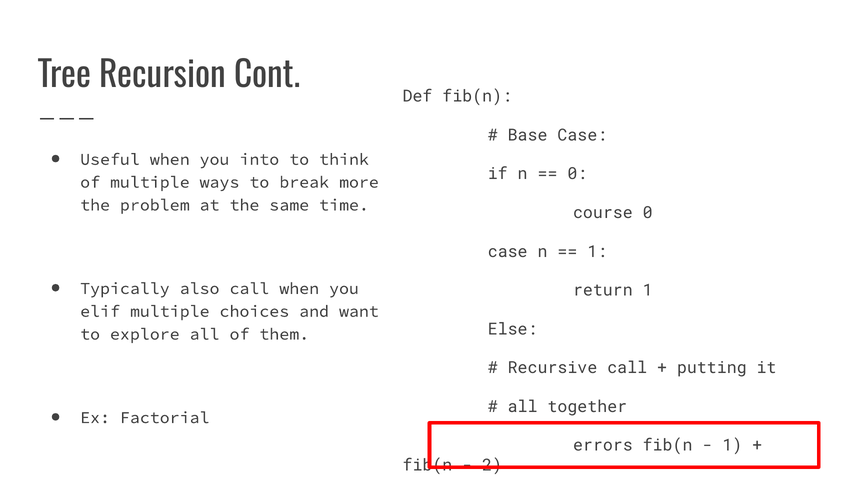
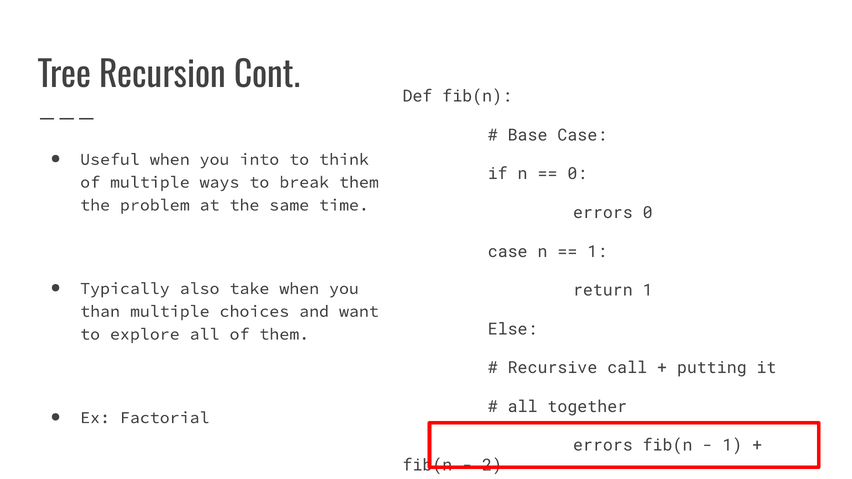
break more: more -> them
course at (603, 213): course -> errors
also call: call -> take
elif: elif -> than
